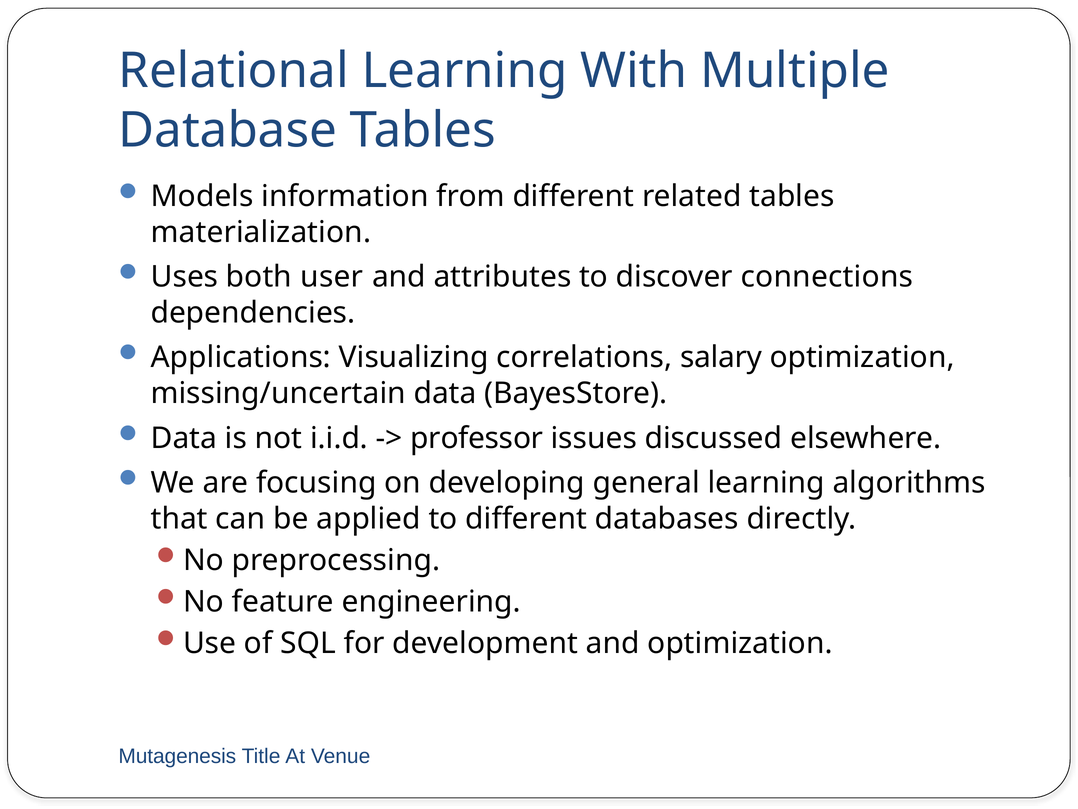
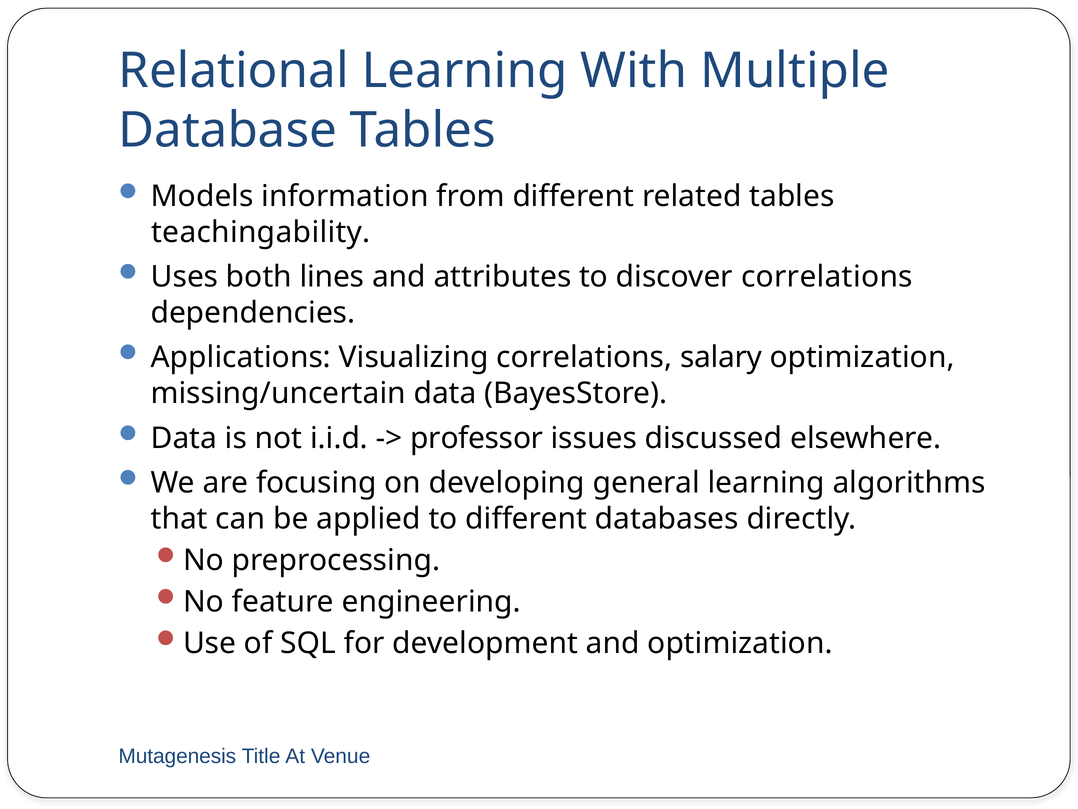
materialization: materialization -> teachingability
user: user -> lines
discover connections: connections -> correlations
